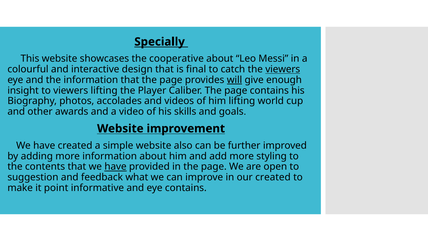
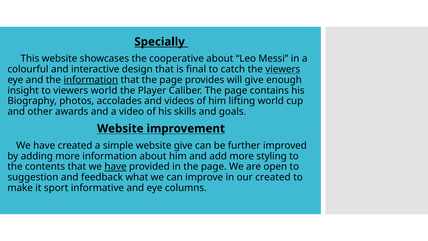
information at (91, 80) underline: none -> present
will underline: present -> none
viewers lifting: lifting -> world
website also: also -> give
point: point -> sport
eye contains: contains -> columns
